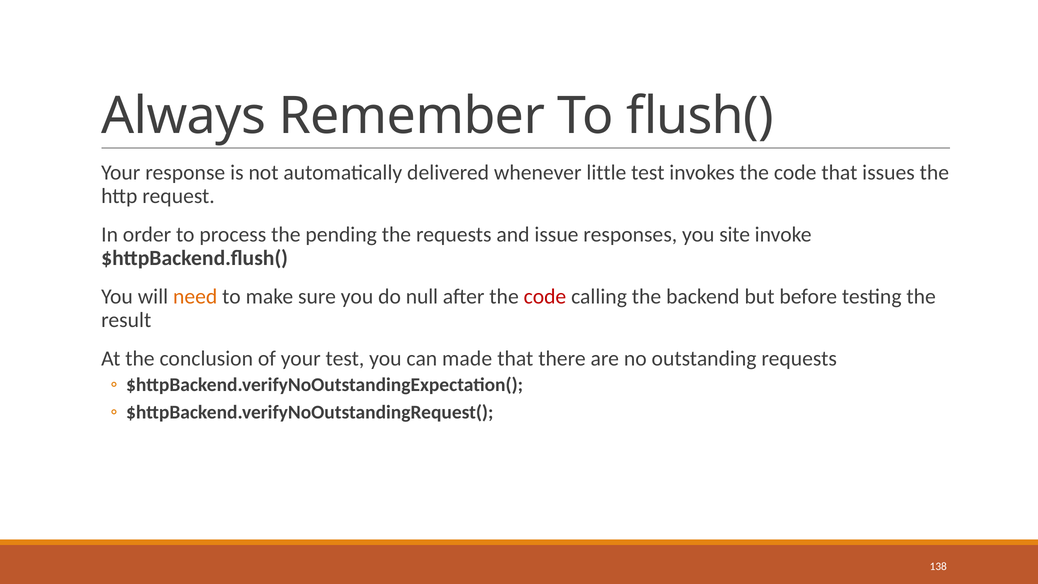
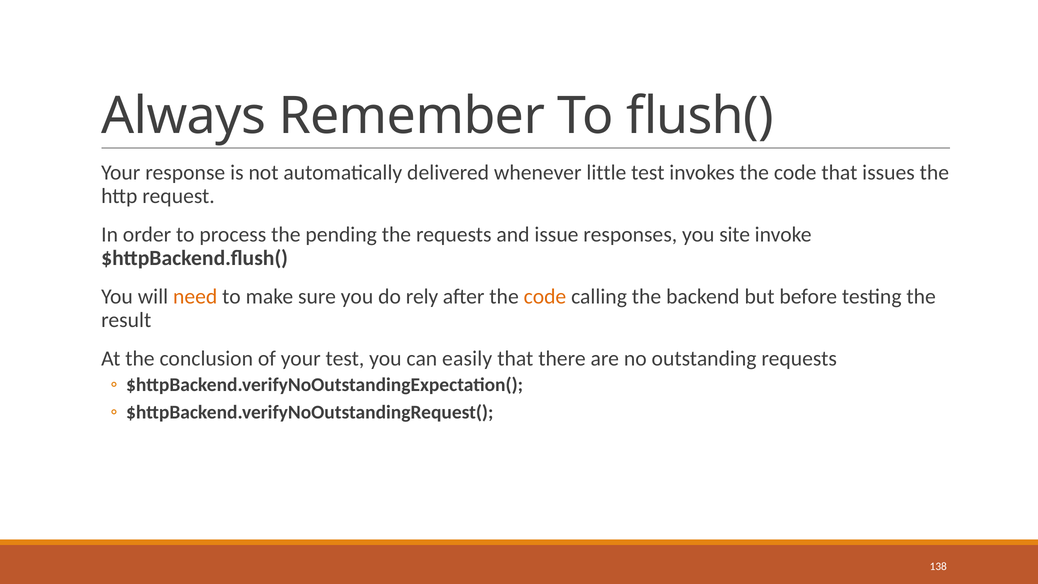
null: null -> rely
code at (545, 296) colour: red -> orange
made: made -> easily
